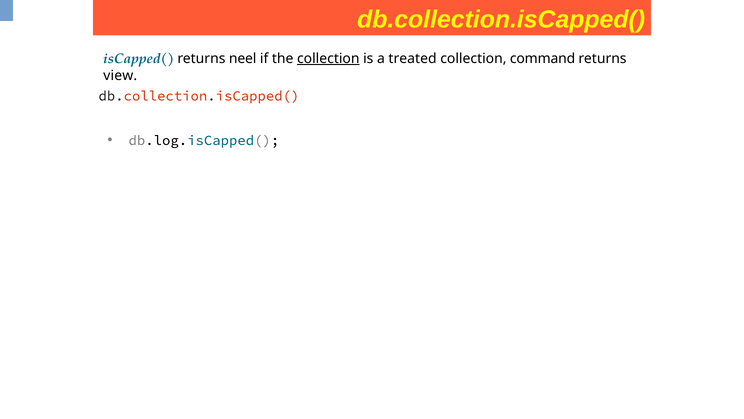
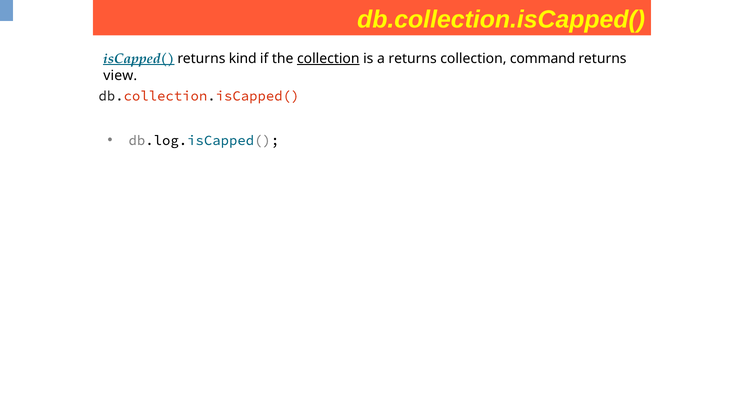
isCapped( underline: none -> present
neel: neel -> kind
a treated: treated -> returns
